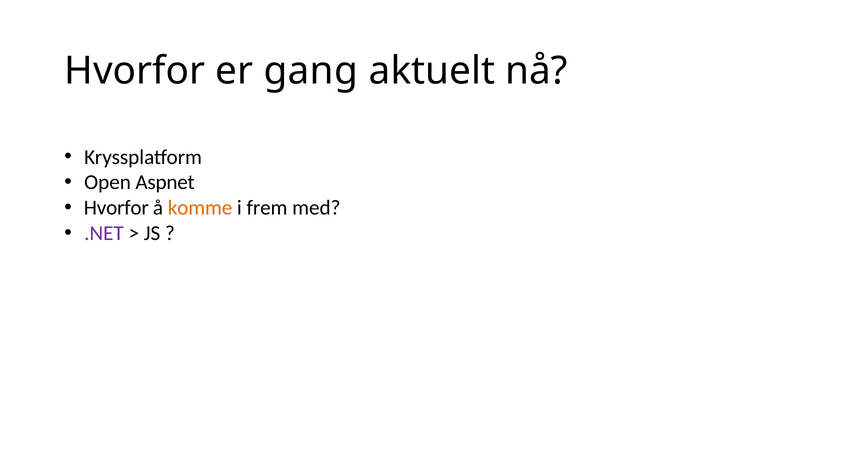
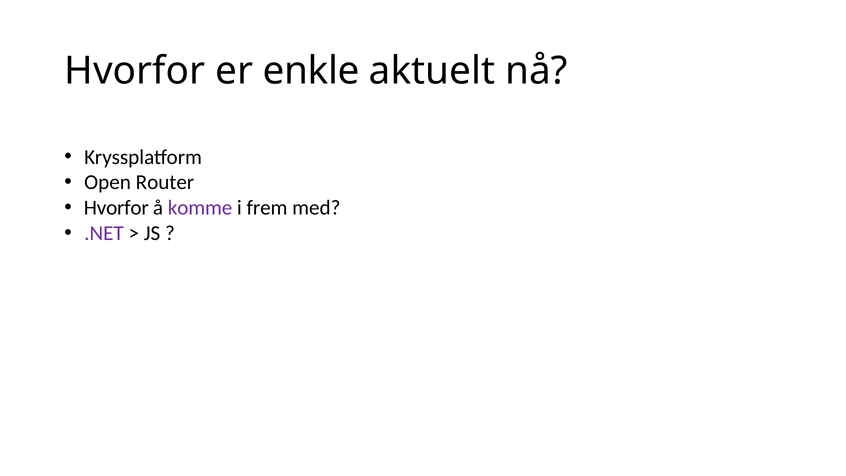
gang: gang -> enkle
Aspnet: Aspnet -> Router
komme colour: orange -> purple
